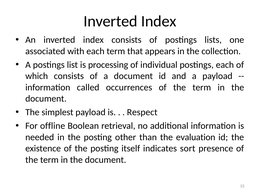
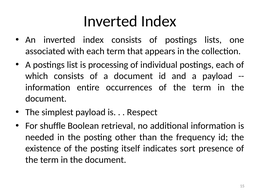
called: called -> entire
offline: offline -> shuffle
evaluation: evaluation -> frequency
